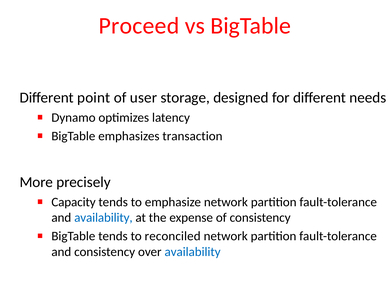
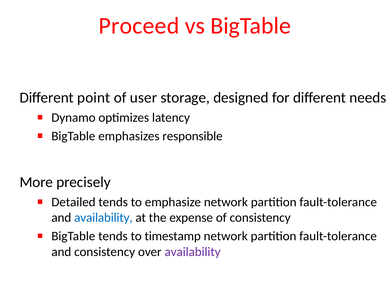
transaction: transaction -> responsible
Capacity: Capacity -> Detailed
reconciled: reconciled -> timestamp
availability at (193, 252) colour: blue -> purple
